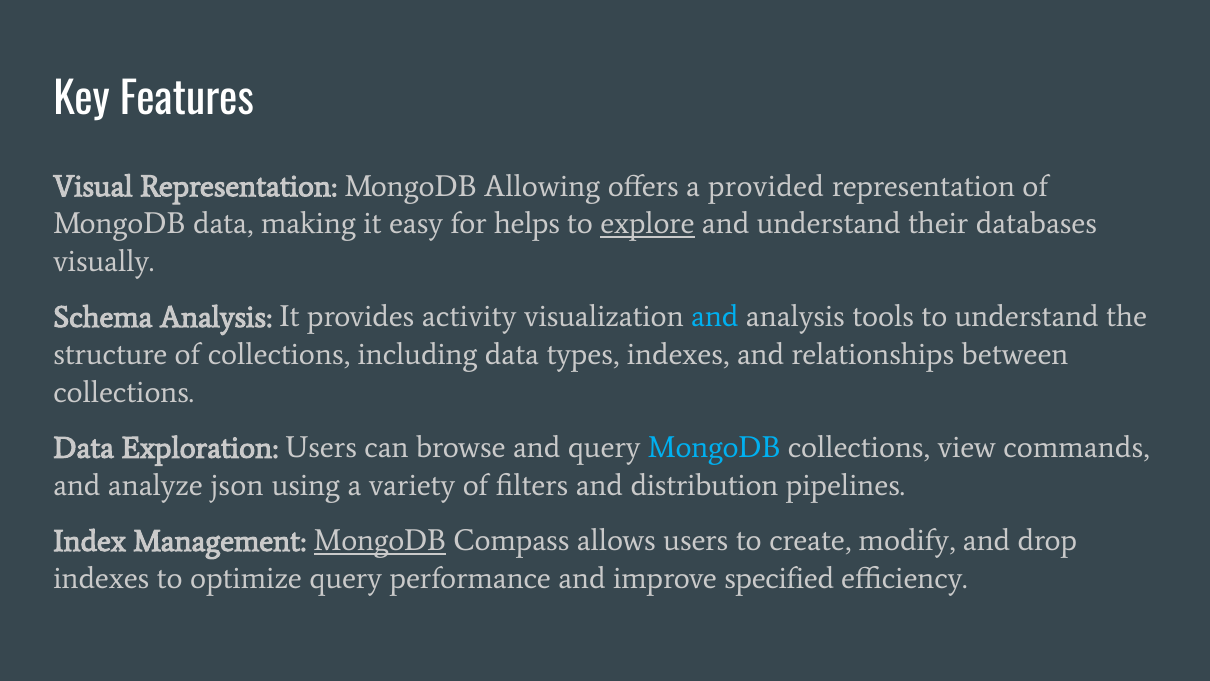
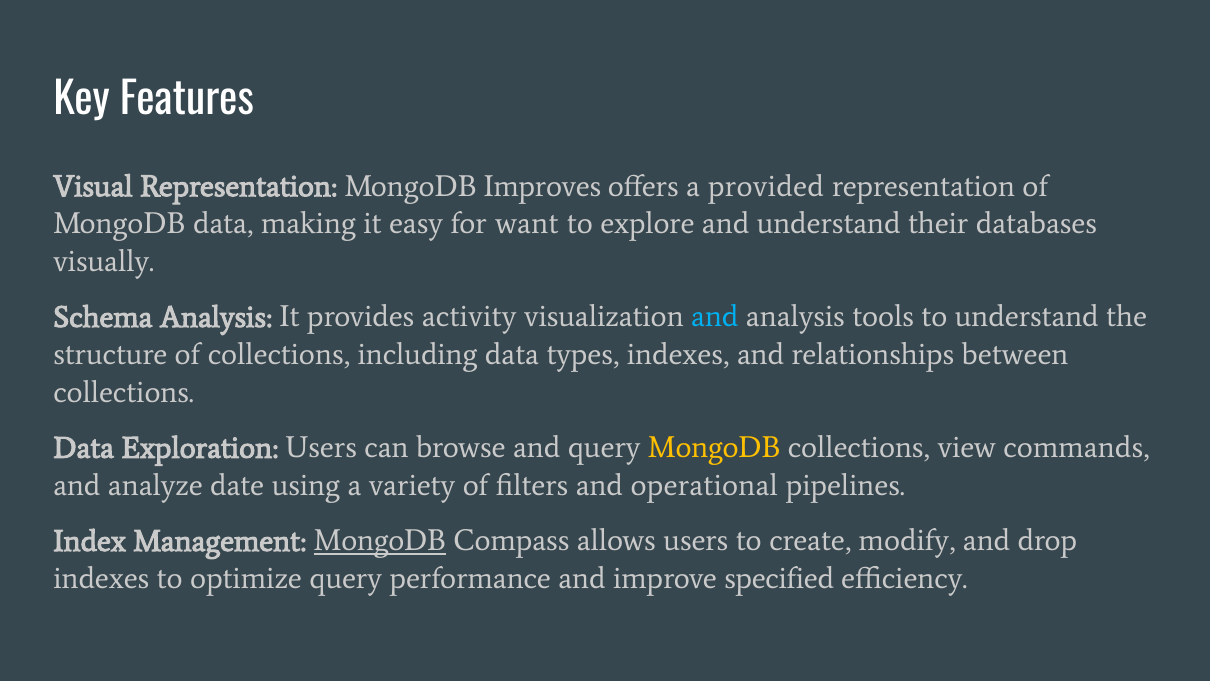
Allowing: Allowing -> Improves
helps: helps -> want
explore underline: present -> none
MongoDB at (714, 448) colour: light blue -> yellow
json: json -> date
distribution: distribution -> operational
